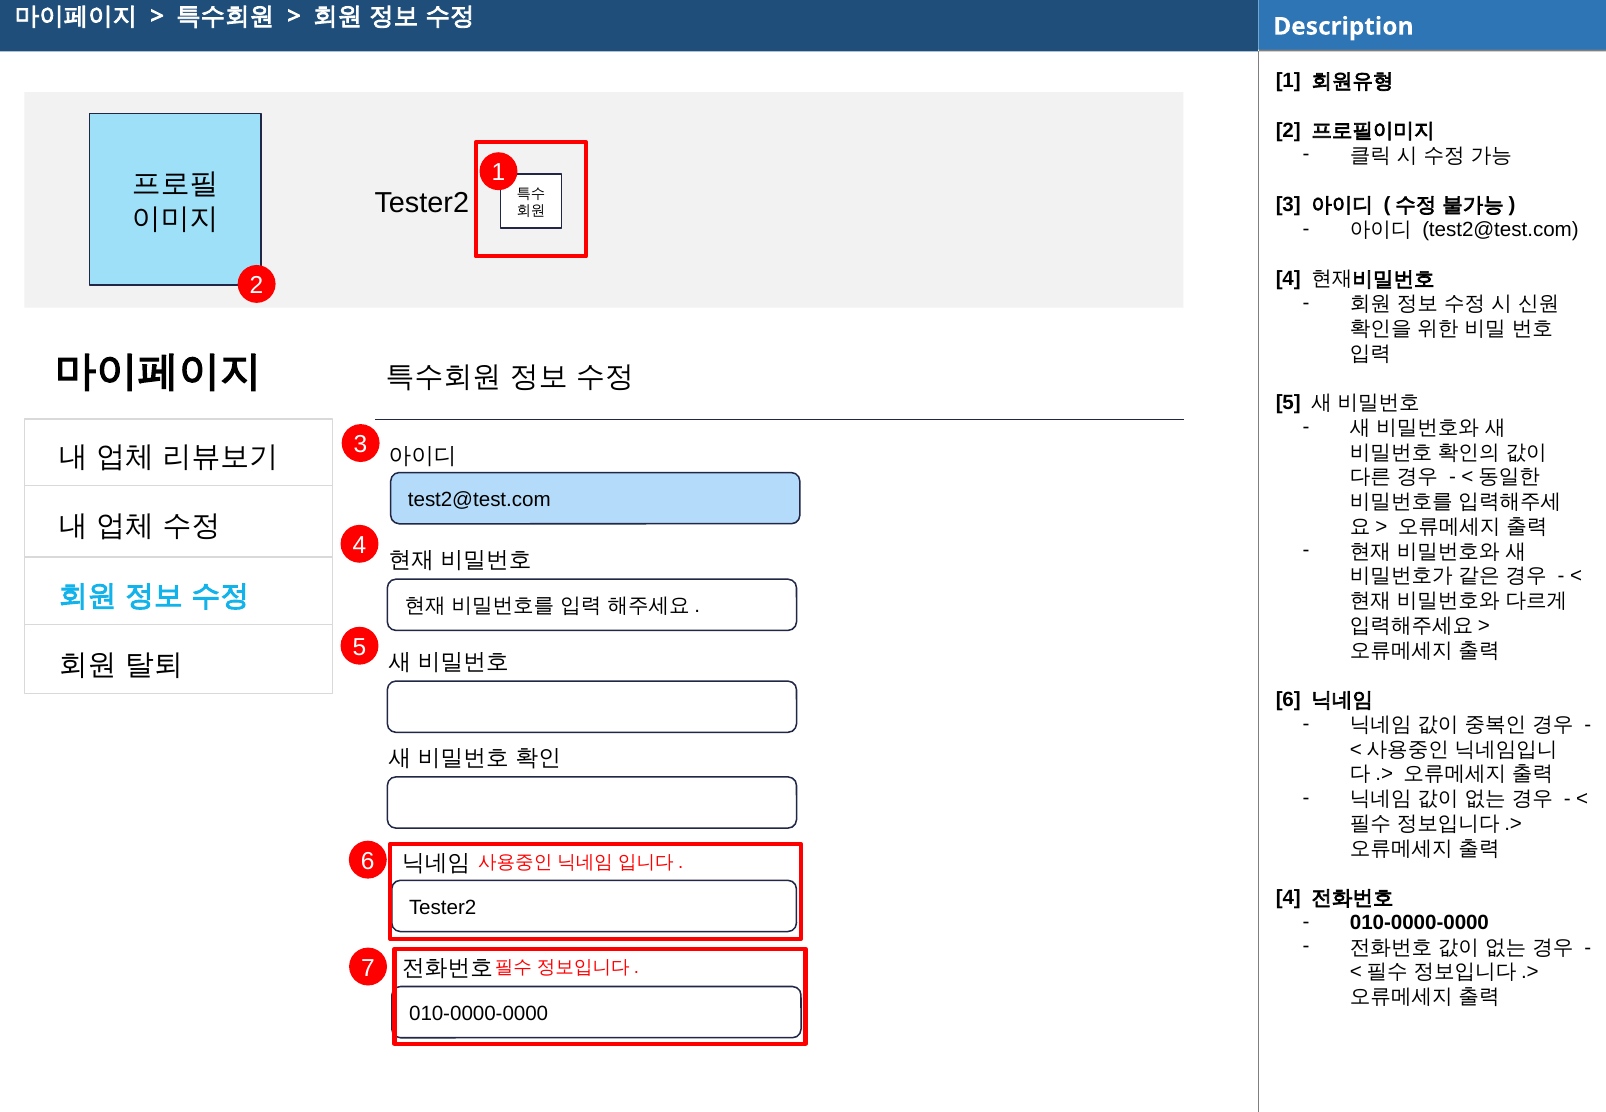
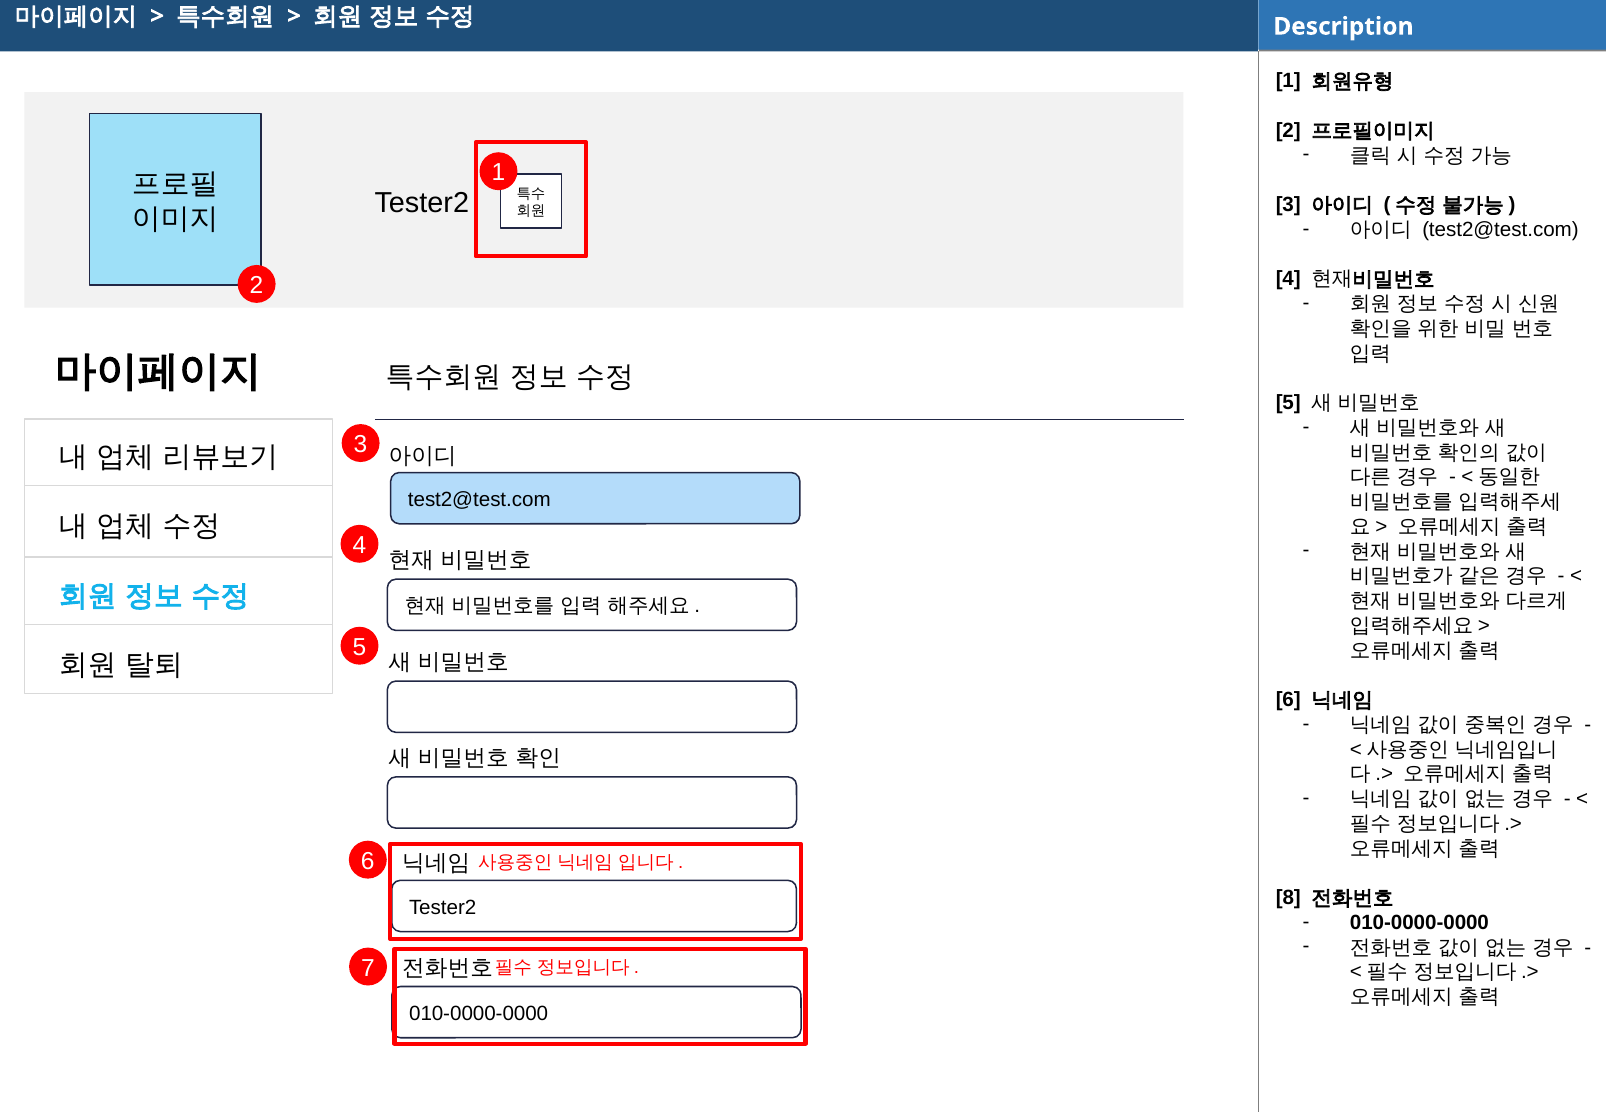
4 at (1288, 898): 4 -> 8
